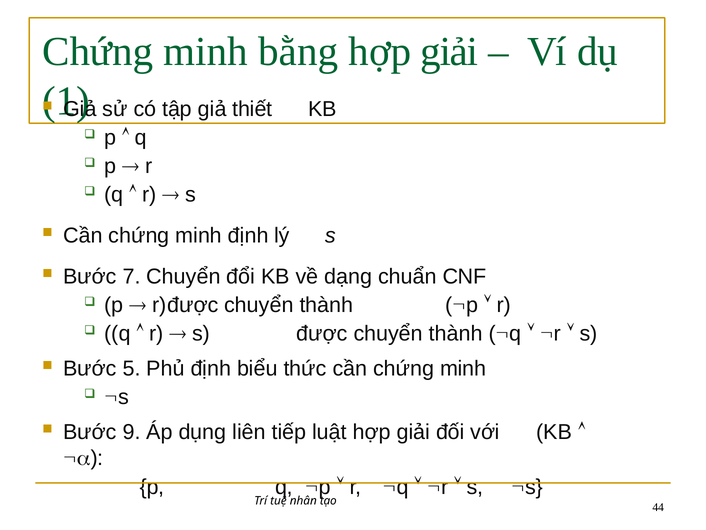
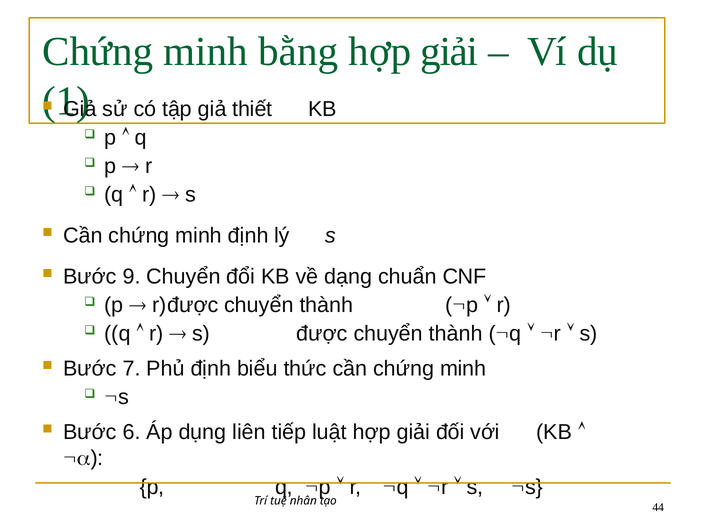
7: 7 -> 9
5: 5 -> 7
9: 9 -> 6
